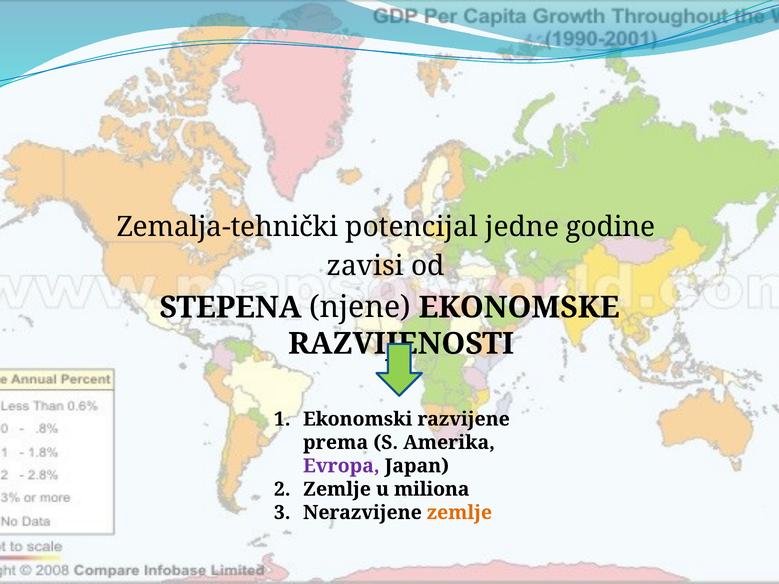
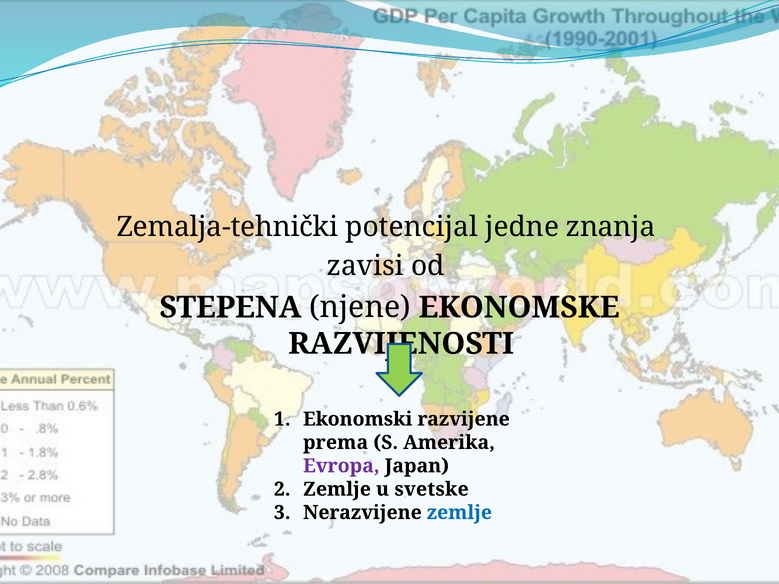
godine: godine -> znanja
miliona: miliona -> svetske
zemlje at (459, 513) colour: orange -> blue
